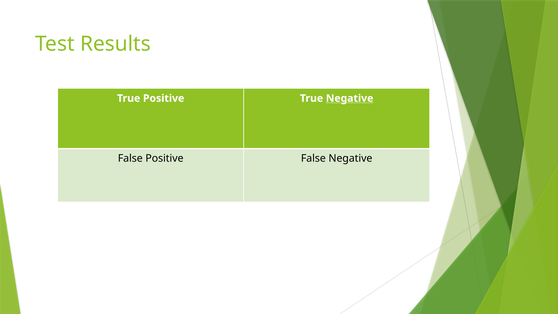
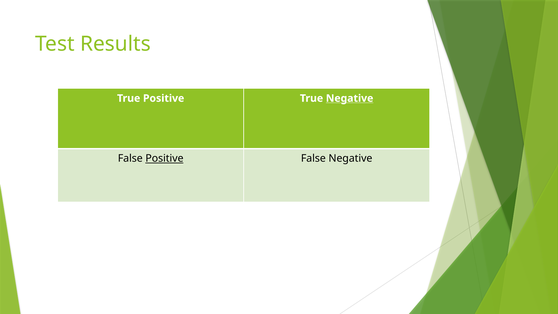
Positive at (164, 158) underline: none -> present
